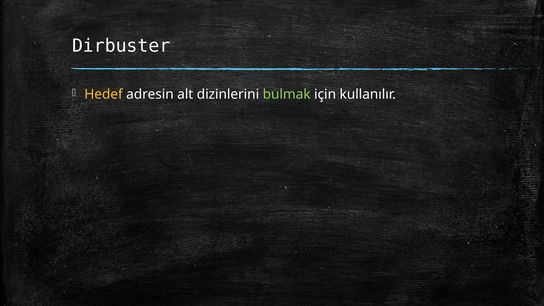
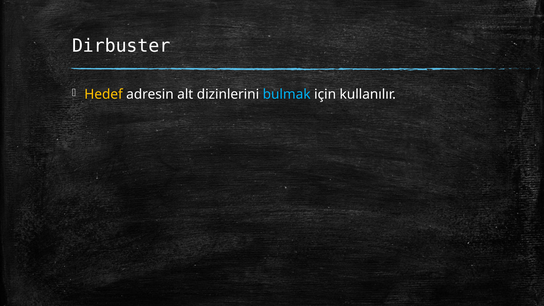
bulmak colour: light green -> light blue
